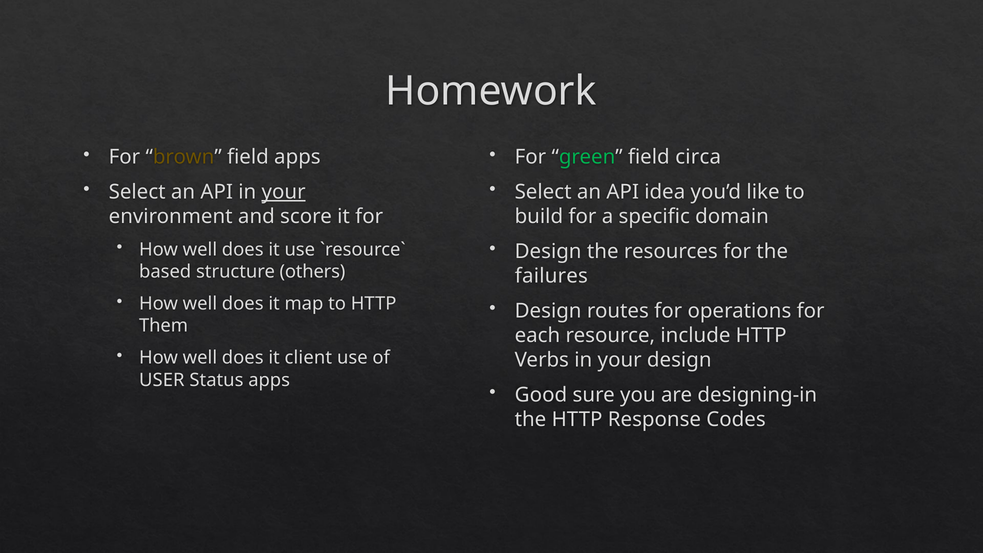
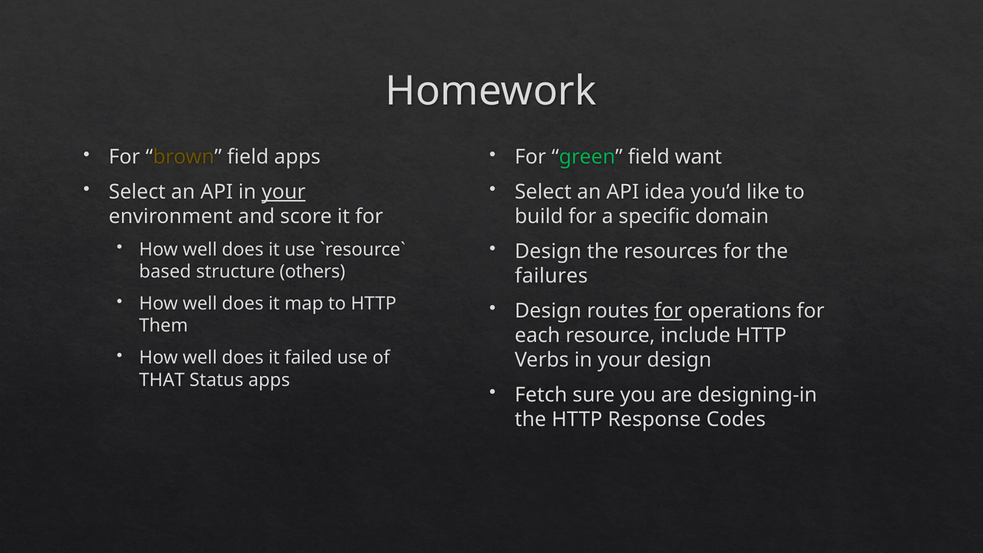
circa: circa -> want
for at (668, 311) underline: none -> present
client: client -> failed
USER: USER -> THAT
Good: Good -> Fetch
